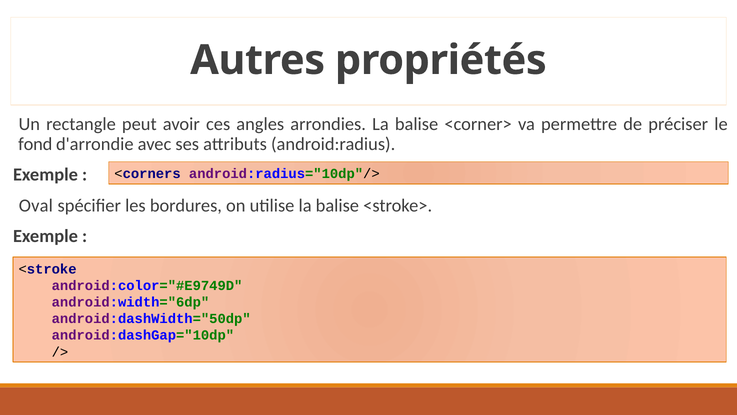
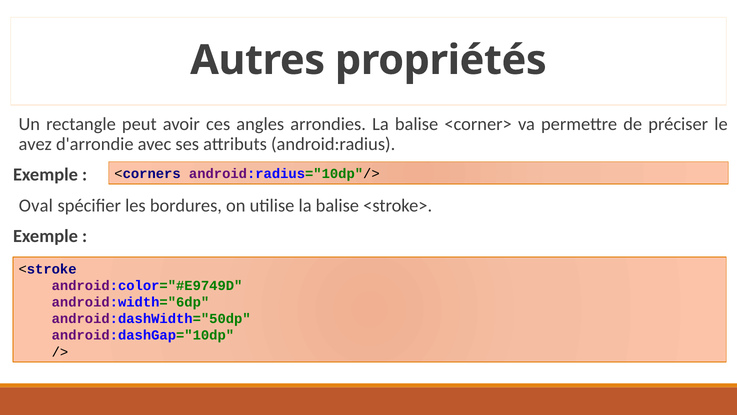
fond: fond -> avez
